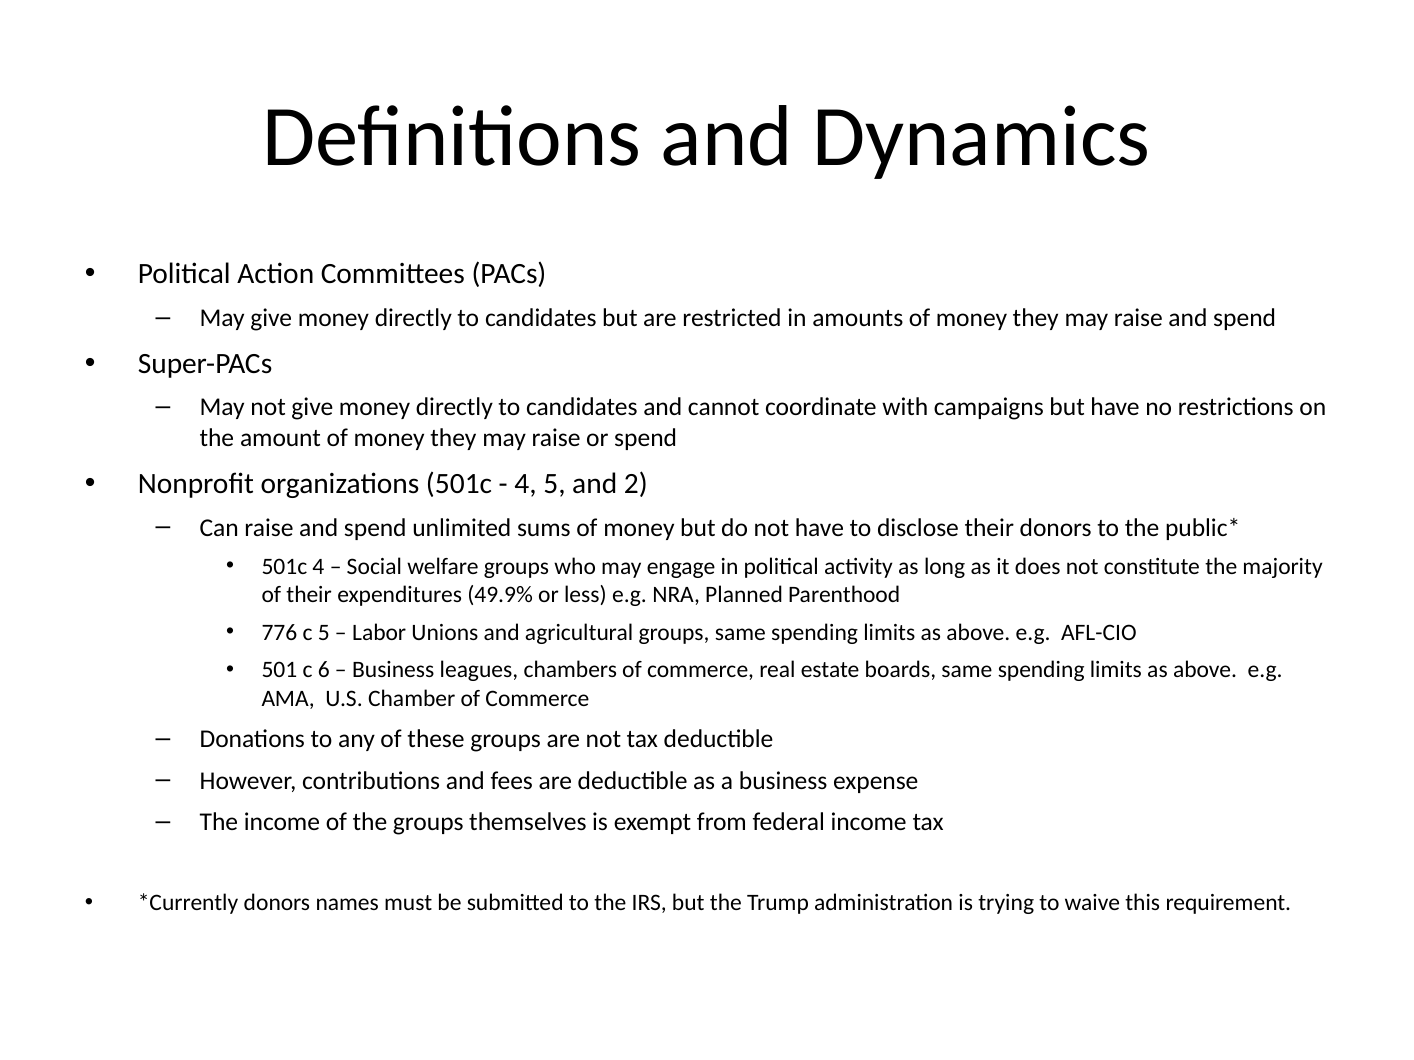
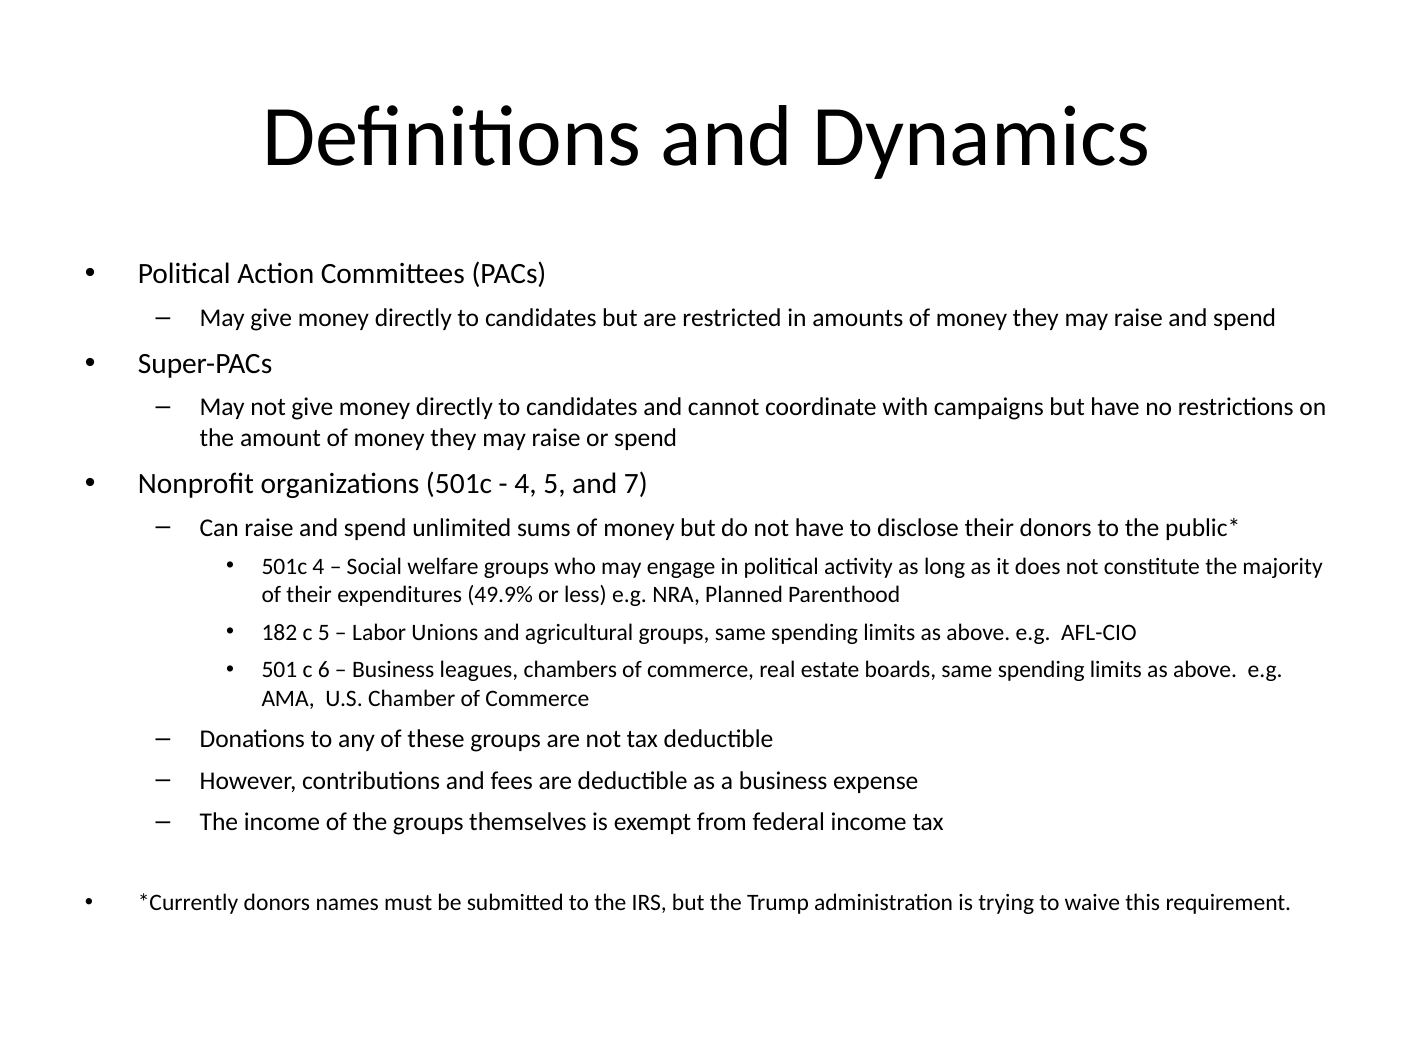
2: 2 -> 7
776: 776 -> 182
